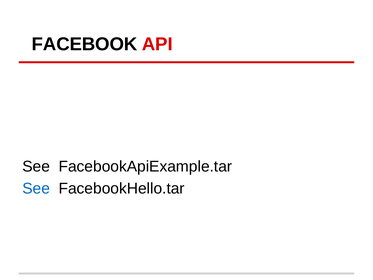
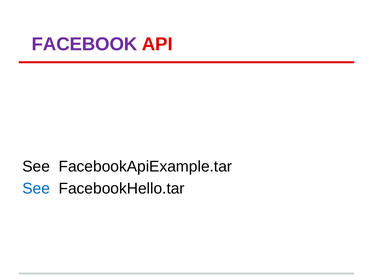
FACEBOOK colour: black -> purple
